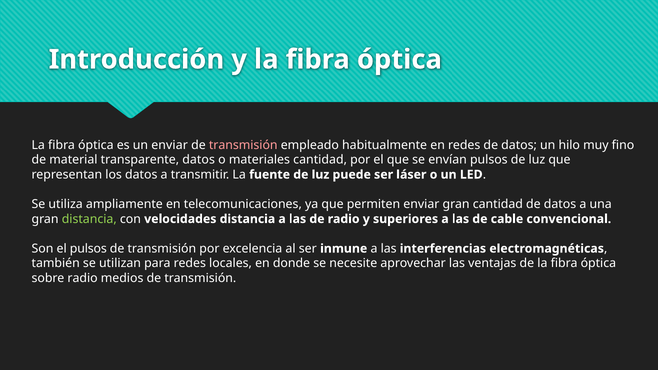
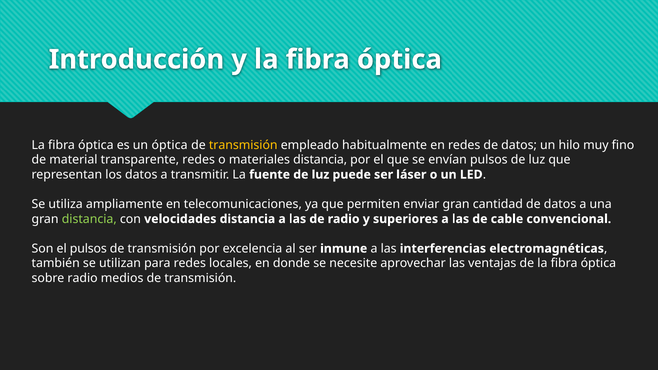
un enviar: enviar -> óptica
transmisión at (243, 145) colour: pink -> yellow
transparente datos: datos -> redes
materiales cantidad: cantidad -> distancia
